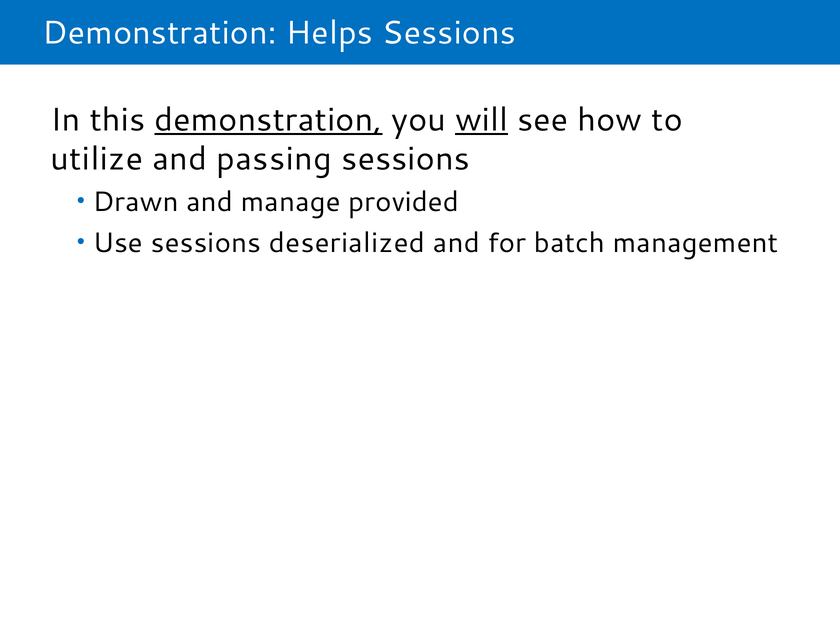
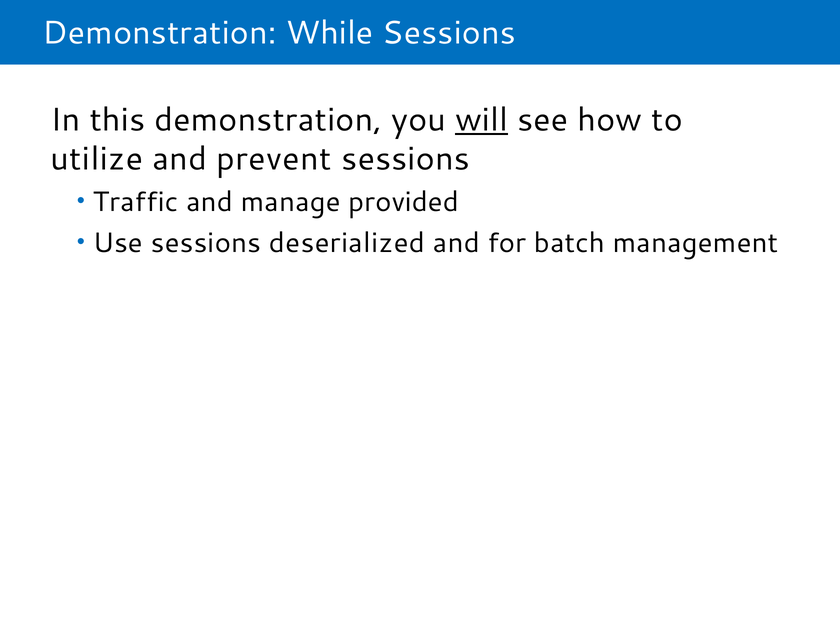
Helps: Helps -> While
demonstration at (268, 120) underline: present -> none
passing: passing -> prevent
Drawn: Drawn -> Traffic
